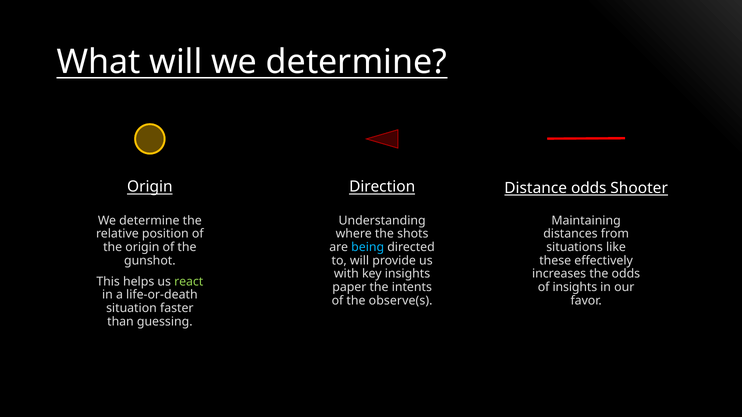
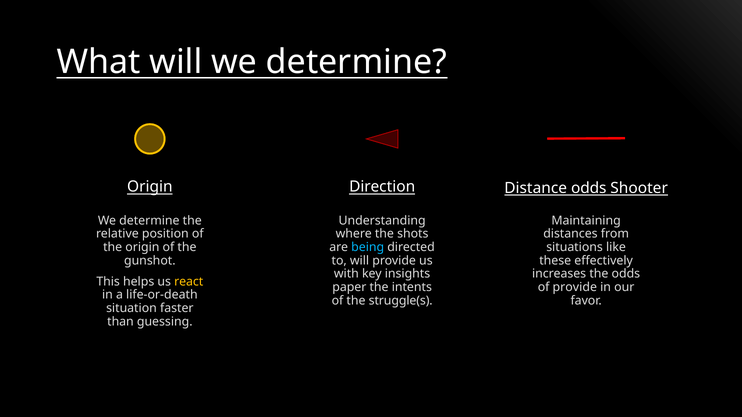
react colour: light green -> yellow
of insights: insights -> provide
observe(s: observe(s -> struggle(s
